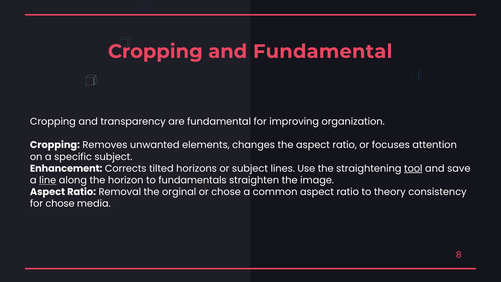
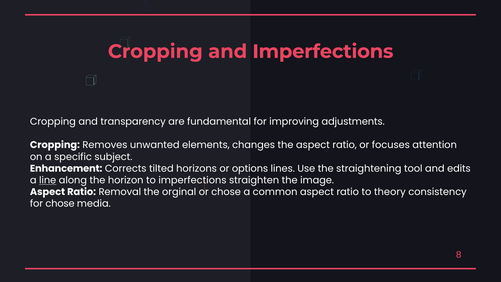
and Fundamental: Fundamental -> Imperfections
organization: organization -> adjustments
or subject: subject -> options
tool underline: present -> none
save: save -> edits
to fundamentals: fundamentals -> imperfections
